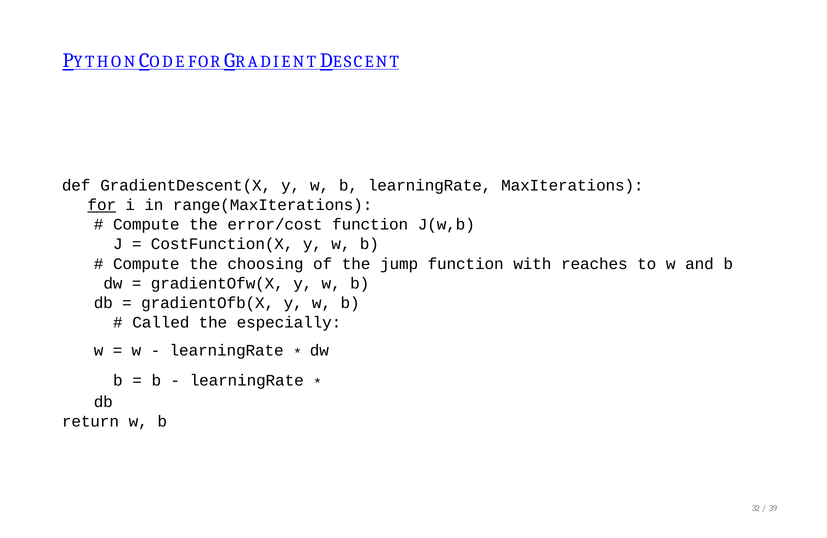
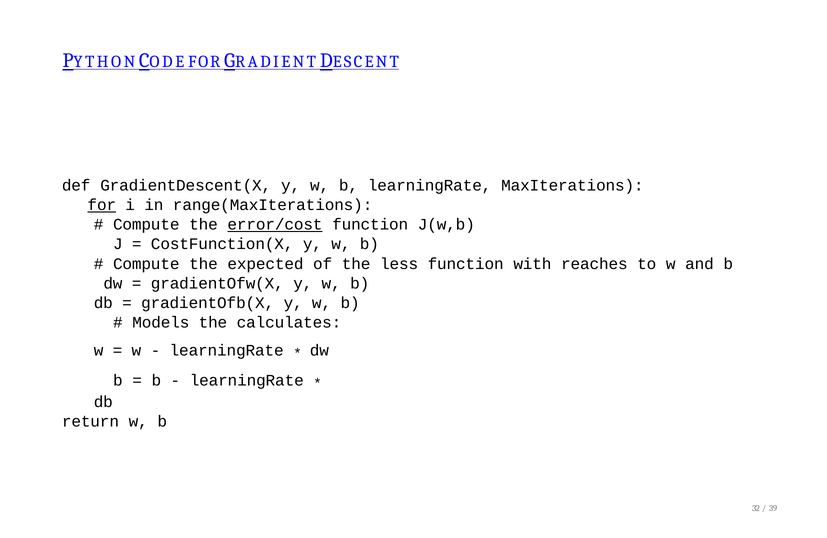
error/cost underline: none -> present
choosing: choosing -> expected
jump: jump -> less
Called: Called -> Models
especially: especially -> calculates
